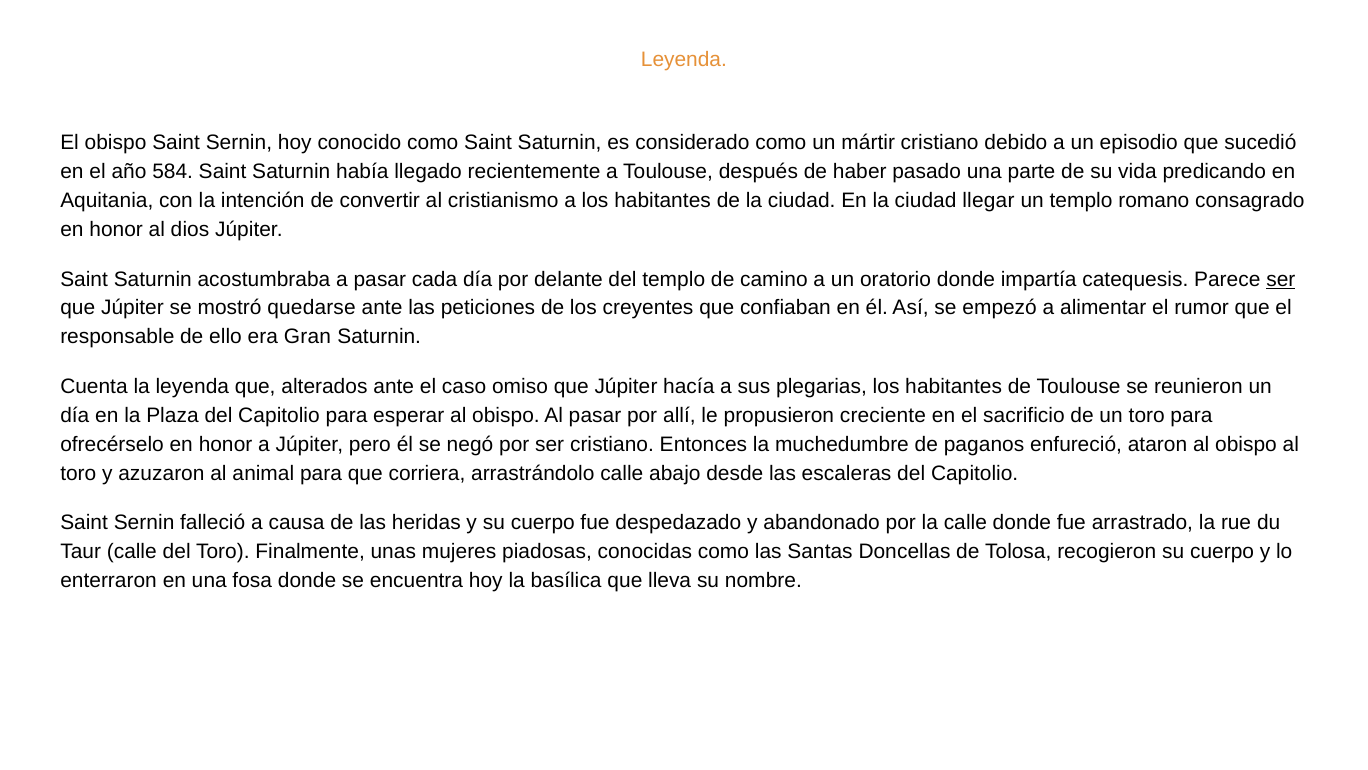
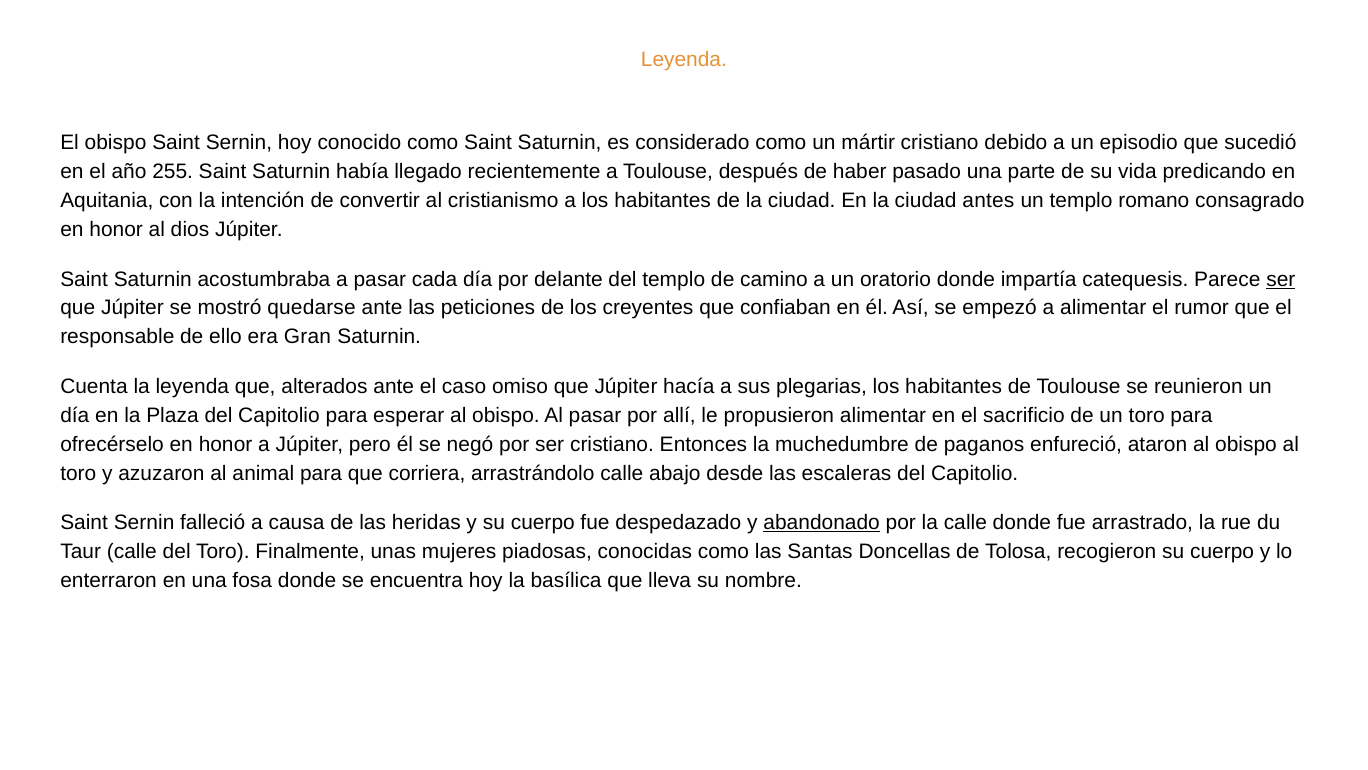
584: 584 -> 255
llegar: llegar -> antes
propusieron creciente: creciente -> alimentar
abandonado underline: none -> present
